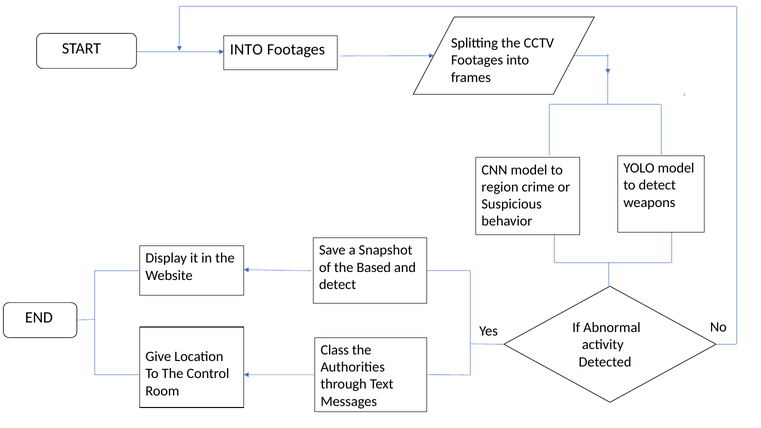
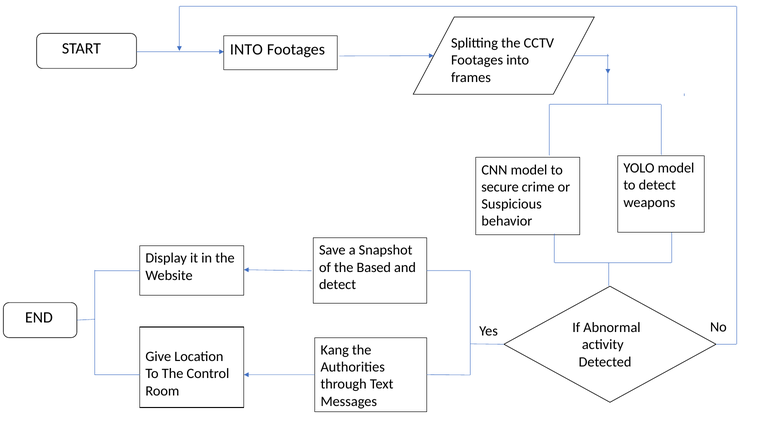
region: region -> secure
Class: Class -> Kang
